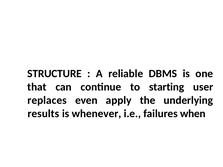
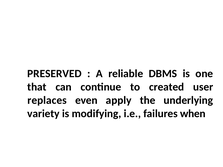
STRUCTURE: STRUCTURE -> PRESERVED
starting: starting -> created
results: results -> variety
whenever: whenever -> modifying
